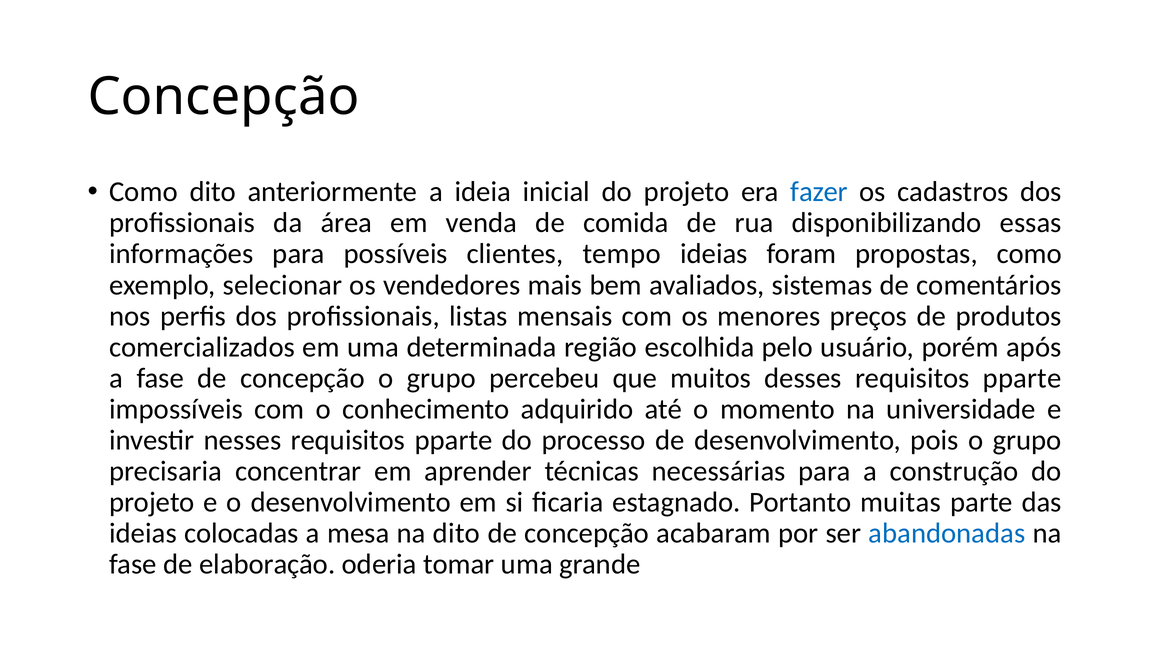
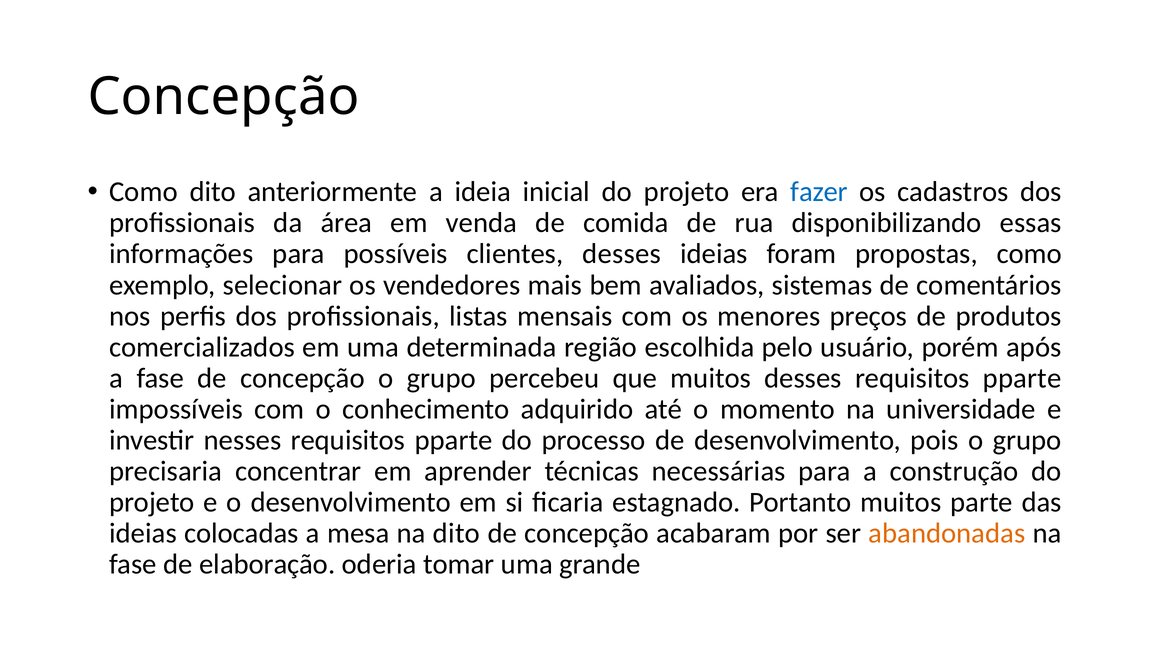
clientes tempo: tempo -> desses
Portanto muitas: muitas -> muitos
abandonadas colour: blue -> orange
